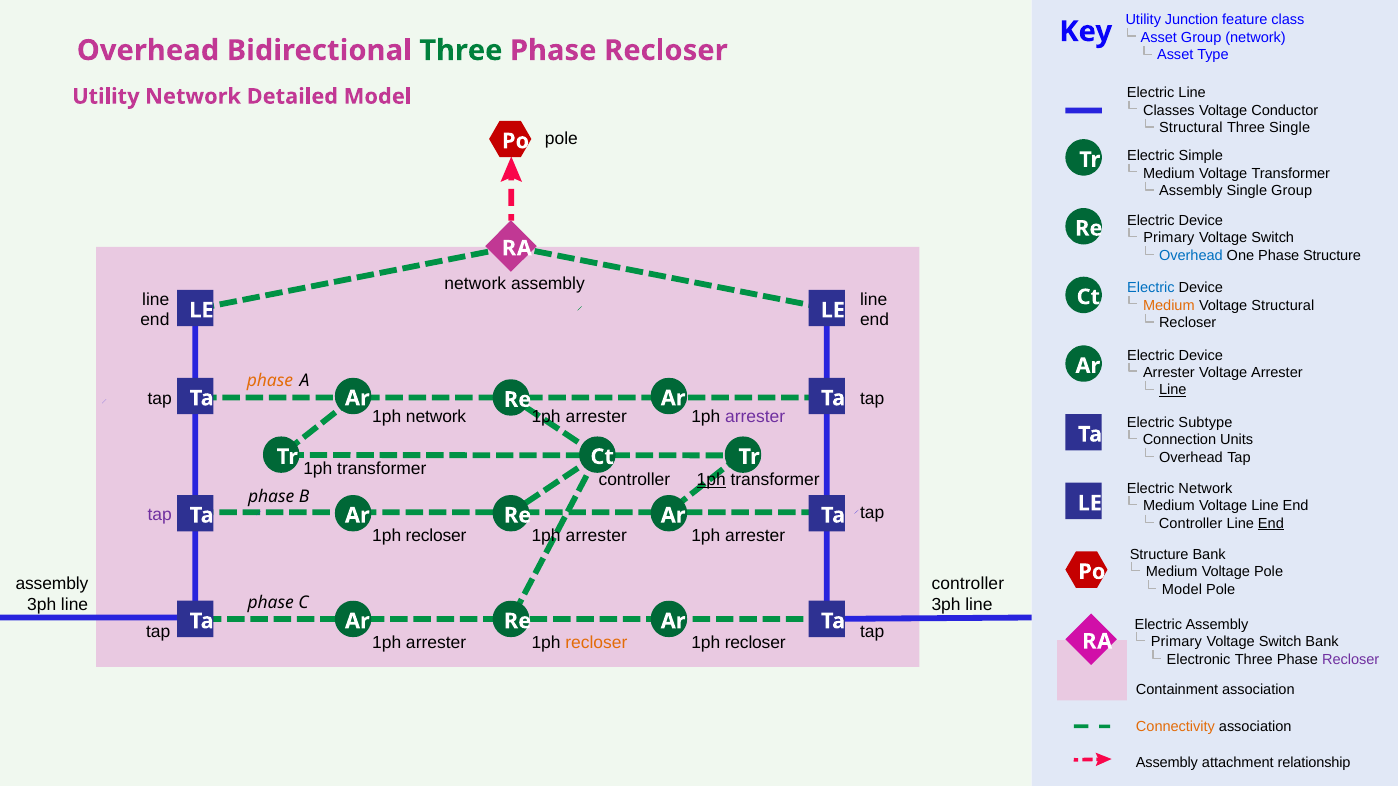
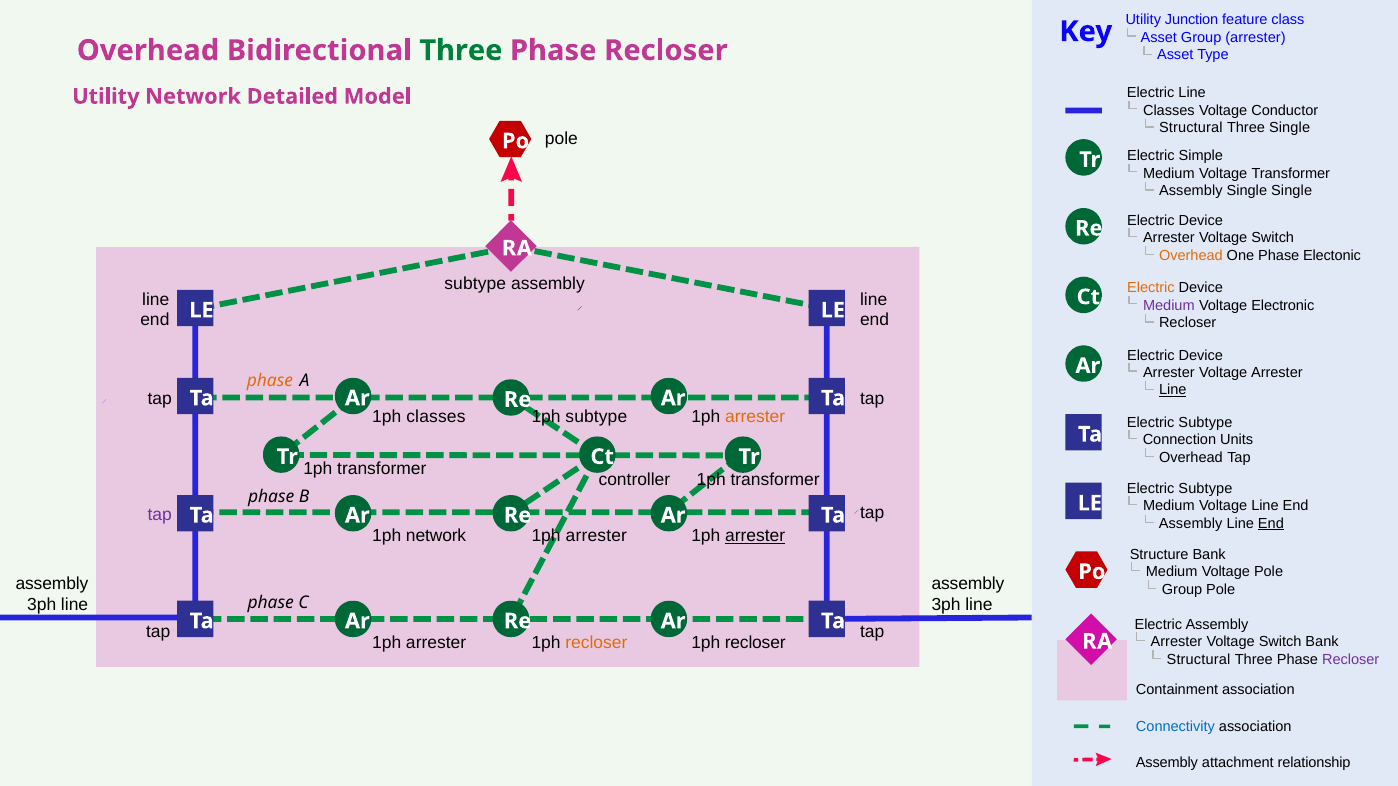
Group network: network -> arrester
Single Group: Group -> Single
Primary at (1169, 238): Primary -> Arrester
Overhead at (1191, 255) colour: blue -> orange
Phase Structure: Structure -> Electonic
network at (475, 283): network -> subtype
Electric at (1151, 288) colour: blue -> orange
Medium at (1169, 306) colour: orange -> purple
Structural at (1283, 306): Structural -> Electronic
1ph network: network -> classes
arrester at (596, 417): arrester -> subtype
arrester at (755, 417) colour: purple -> orange
1ph at (711, 480) underline: present -> none
Network at (1205, 489): Network -> Subtype
Controller at (1191, 524): Controller -> Assembly
recloser at (436, 536): recloser -> network
arrester at (755, 536) underline: none -> present
controller at (968, 584): controller -> assembly
Model at (1182, 590): Model -> Group
Primary at (1176, 642): Primary -> Arrester
Electronic at (1199, 660): Electronic -> Structural
Connectivity colour: orange -> blue
